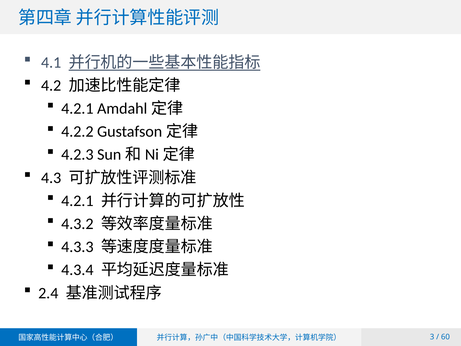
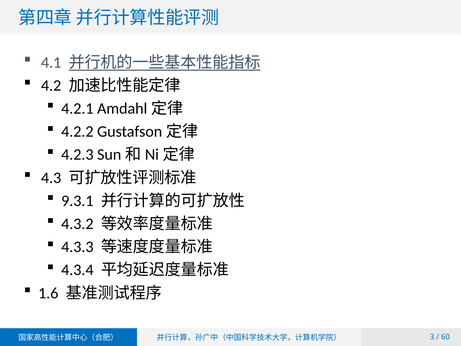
4.2.1 at (77, 201): 4.2.1 -> 9.3.1
2.4: 2.4 -> 1.6
